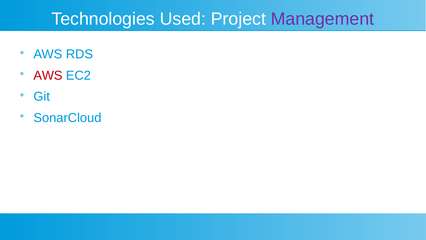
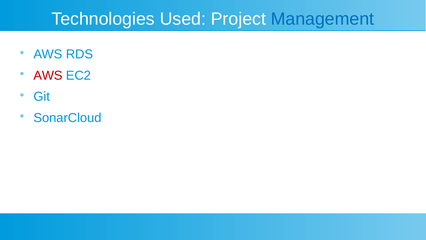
Management colour: purple -> blue
